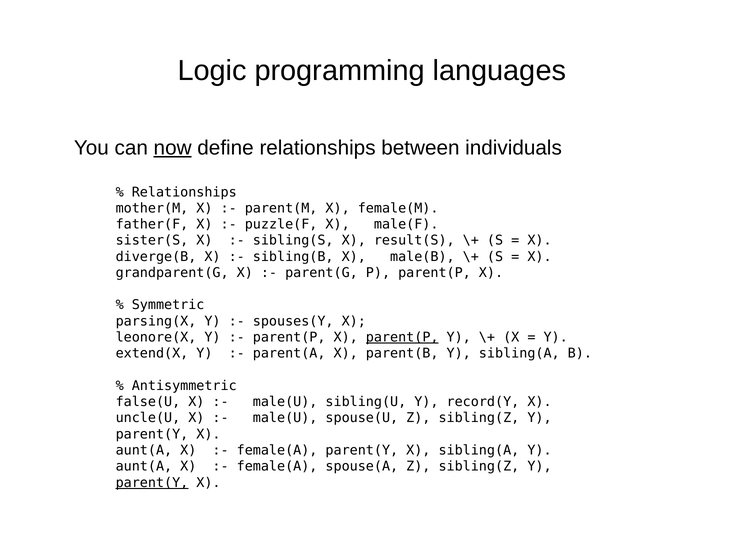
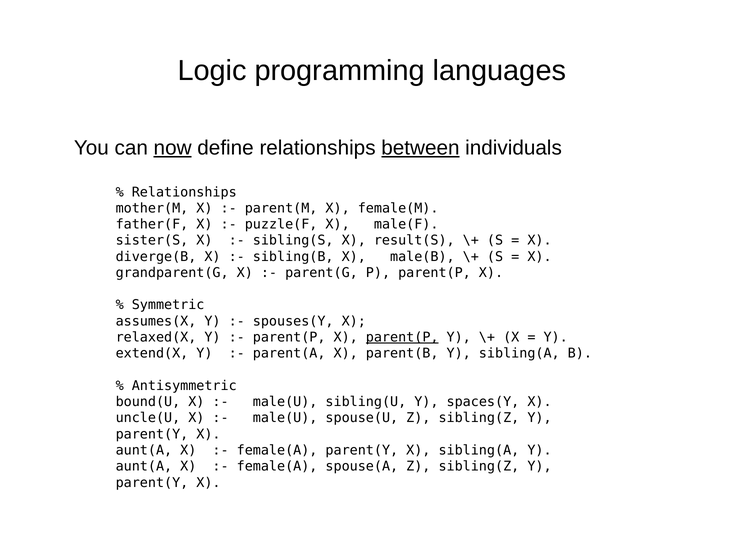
between underline: none -> present
parsing(X: parsing(X -> assumes(X
leonore(X: leonore(X -> relaxed(X
false(U: false(U -> bound(U
record(Y: record(Y -> spaces(Y
parent(Y at (152, 483) underline: present -> none
